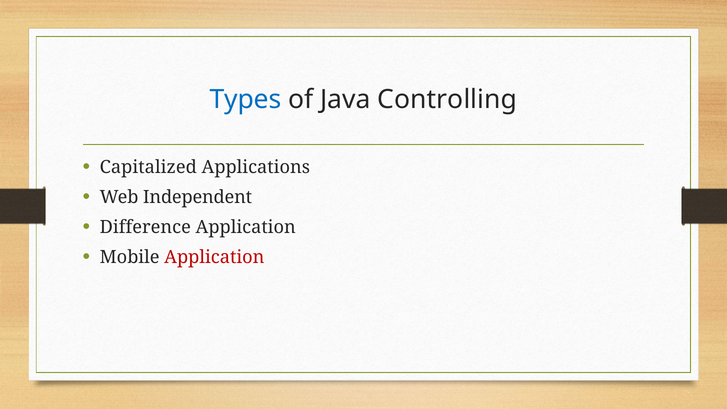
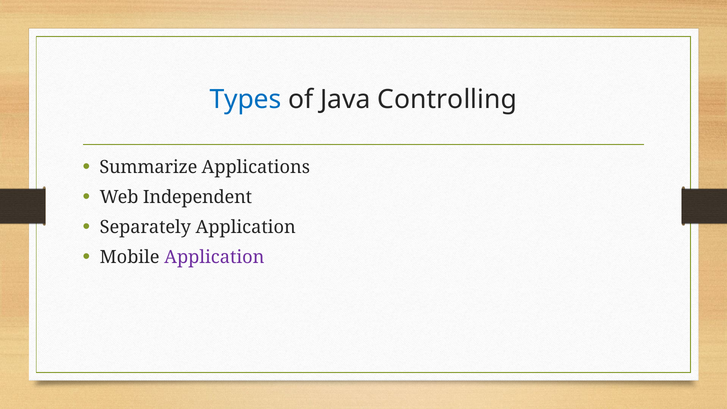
Capitalized: Capitalized -> Summarize
Difference: Difference -> Separately
Application at (214, 257) colour: red -> purple
